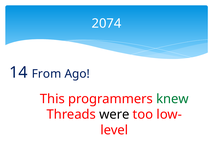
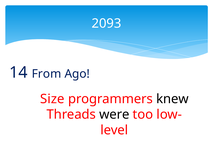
2074: 2074 -> 2093
This: This -> Size
knew colour: green -> black
